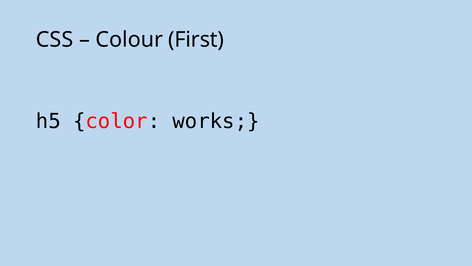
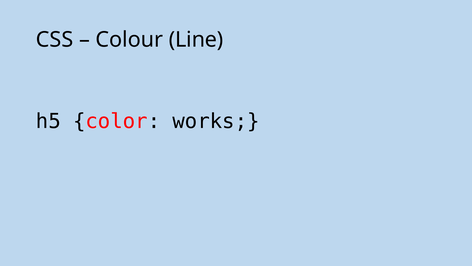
First: First -> Line
